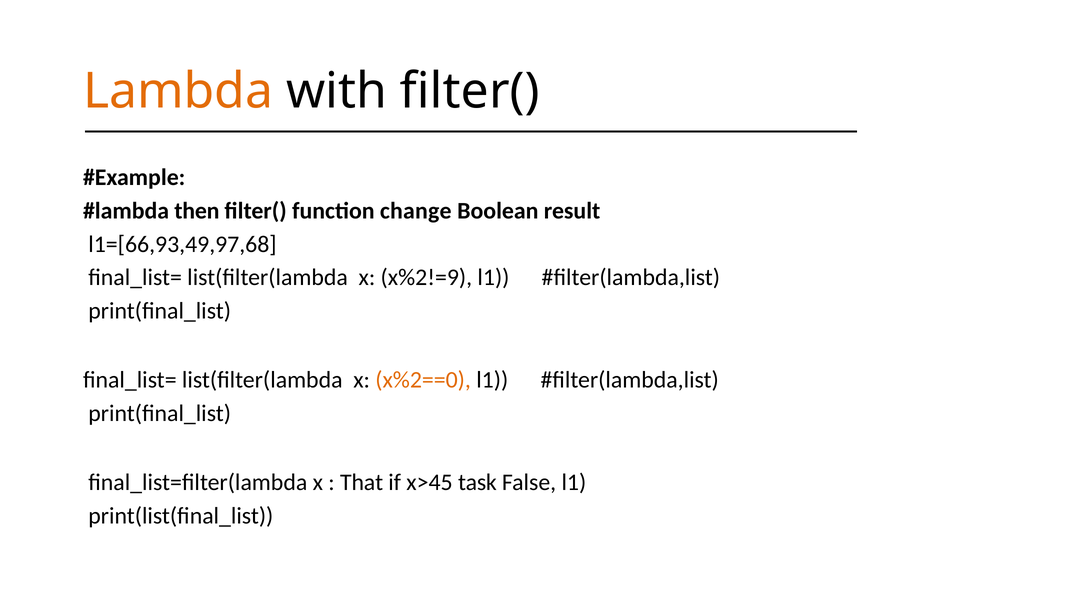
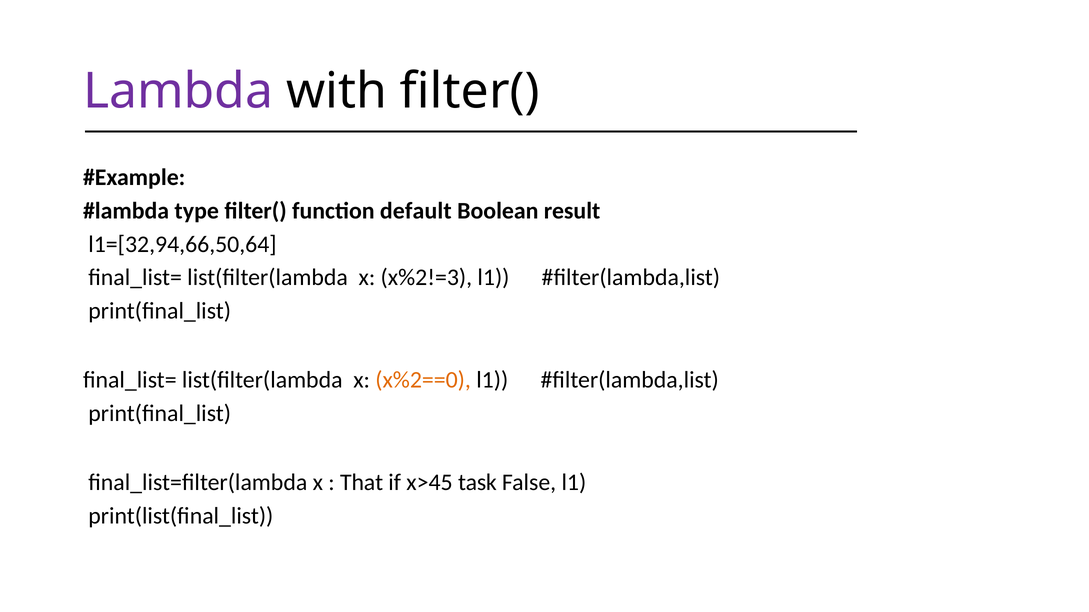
Lambda colour: orange -> purple
then: then -> type
change: change -> default
l1=[66,93,49,97,68: l1=[66,93,49,97,68 -> l1=[32,94,66,50,64
x%2!=9: x%2!=9 -> x%2!=3
